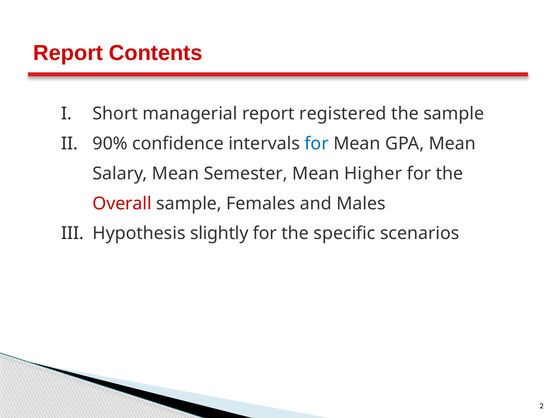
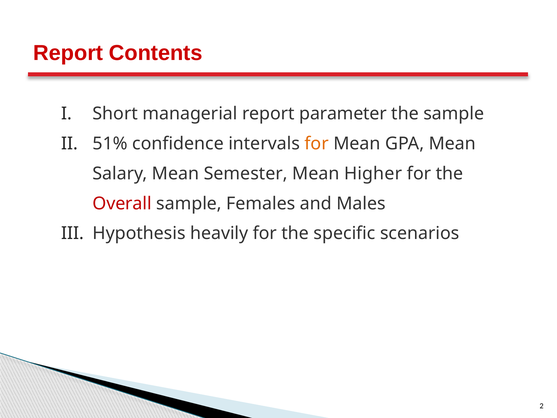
registered: registered -> parameter
90%: 90% -> 51%
for at (317, 143) colour: blue -> orange
slightly: slightly -> heavily
